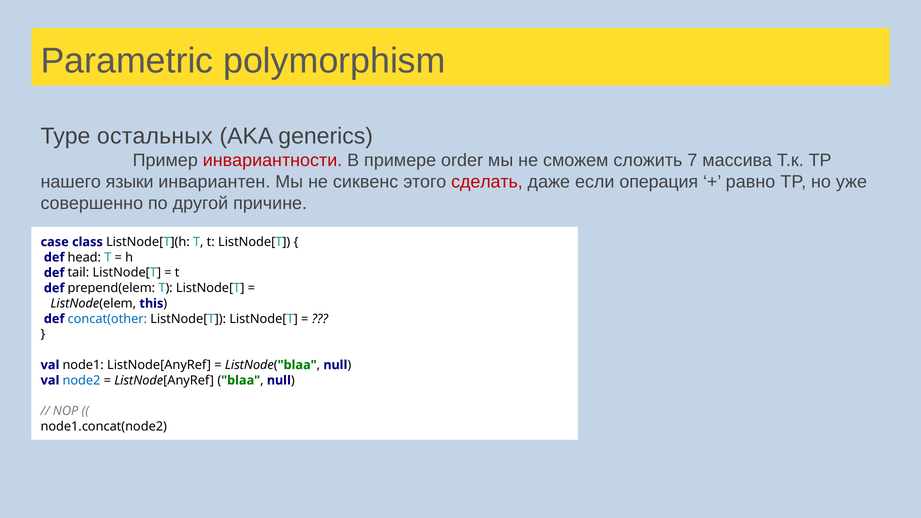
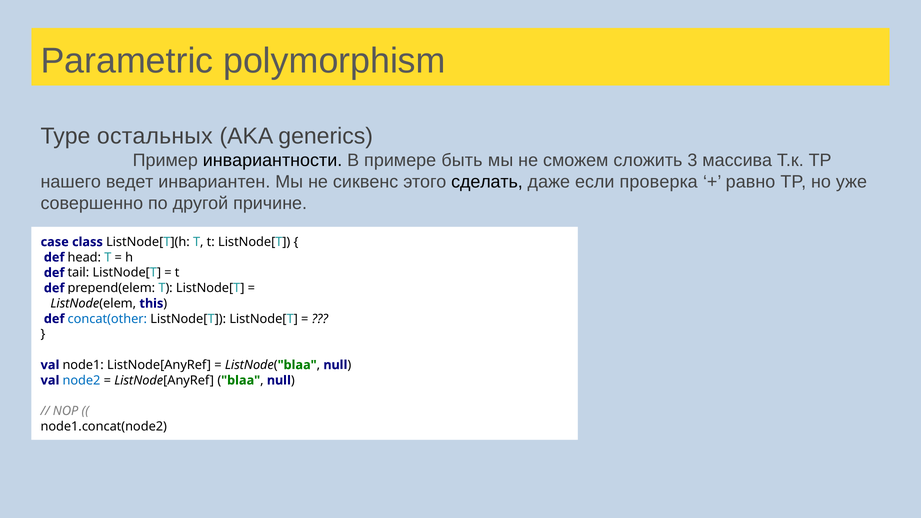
инвариантности colour: red -> black
order: order -> быть
7: 7 -> 3
языки: языки -> ведет
сделать colour: red -> black
операция: операция -> проверка
